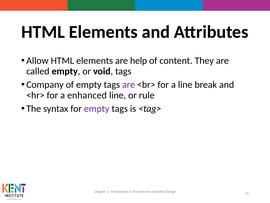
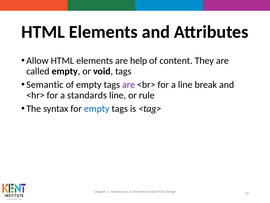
Company: Company -> Semantic
enhanced: enhanced -> standards
empty at (97, 108) colour: purple -> blue
